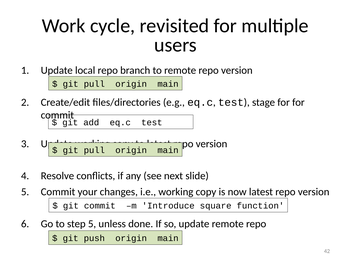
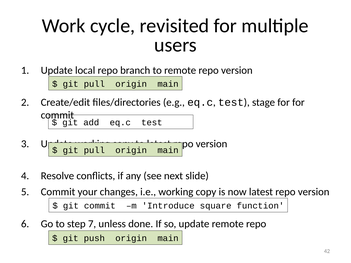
step 5: 5 -> 7
